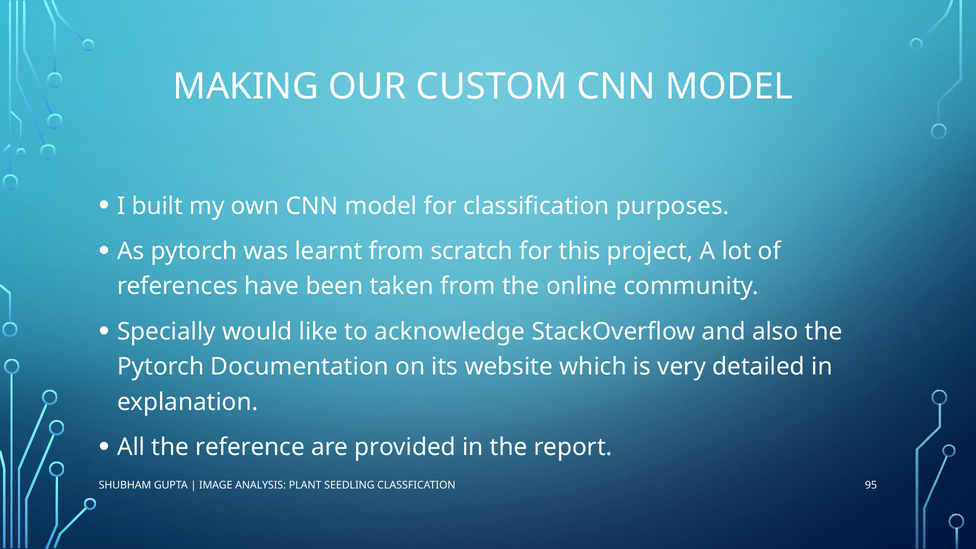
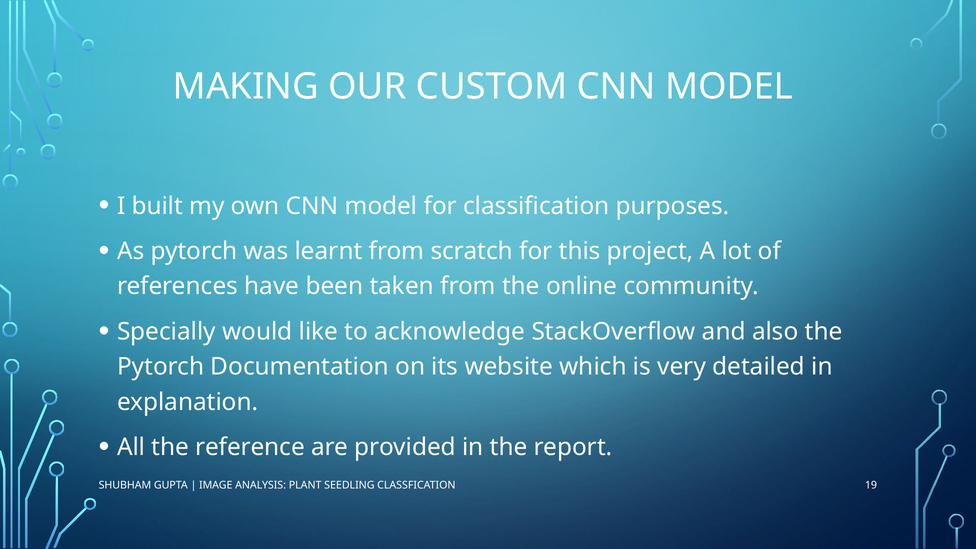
95: 95 -> 19
